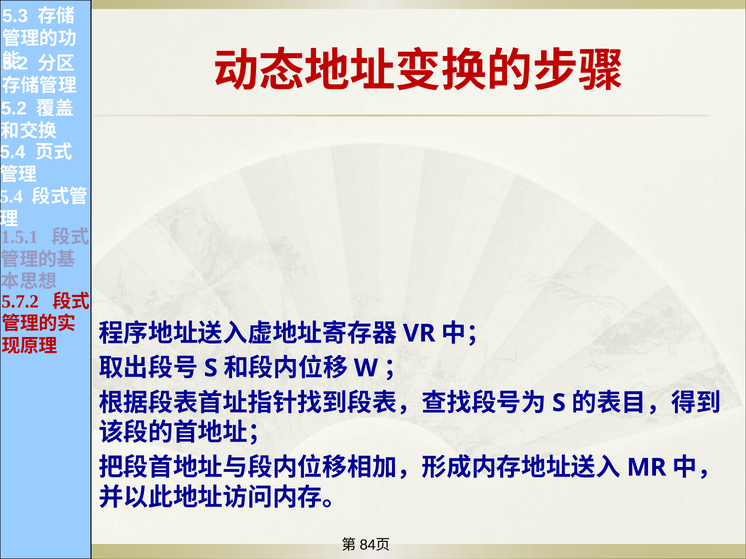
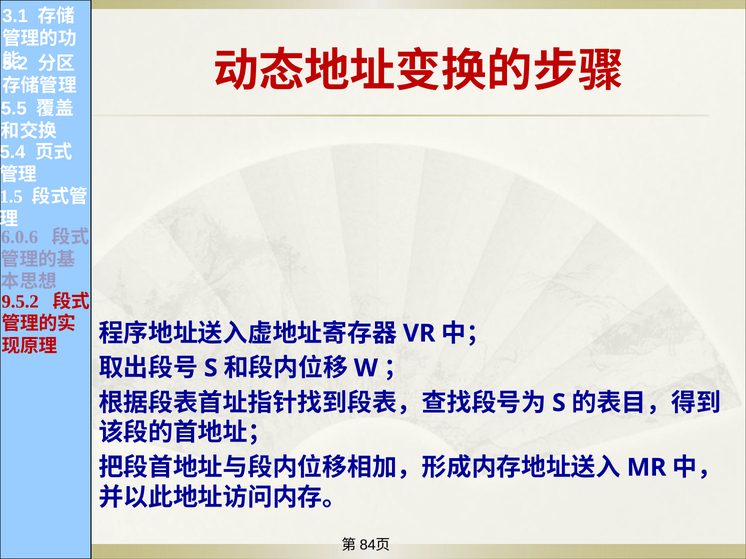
5.3: 5.3 -> 3.1
5.2: 5.2 -> 5.5
5.4 at (11, 197): 5.4 -> 1.5
1.5.1: 1.5.1 -> 6.0.6
5.7.2: 5.7.2 -> 9.5.2
